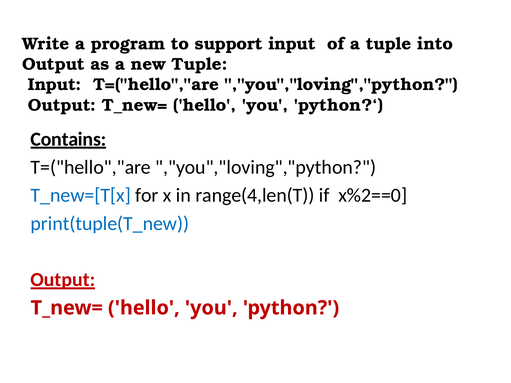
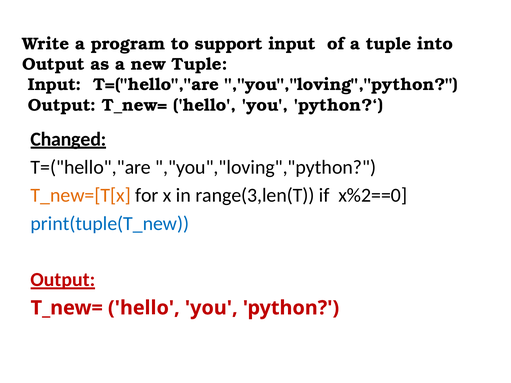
Contains: Contains -> Changed
T_new=[T[x colour: blue -> orange
range(4,len(T: range(4,len(T -> range(3,len(T
